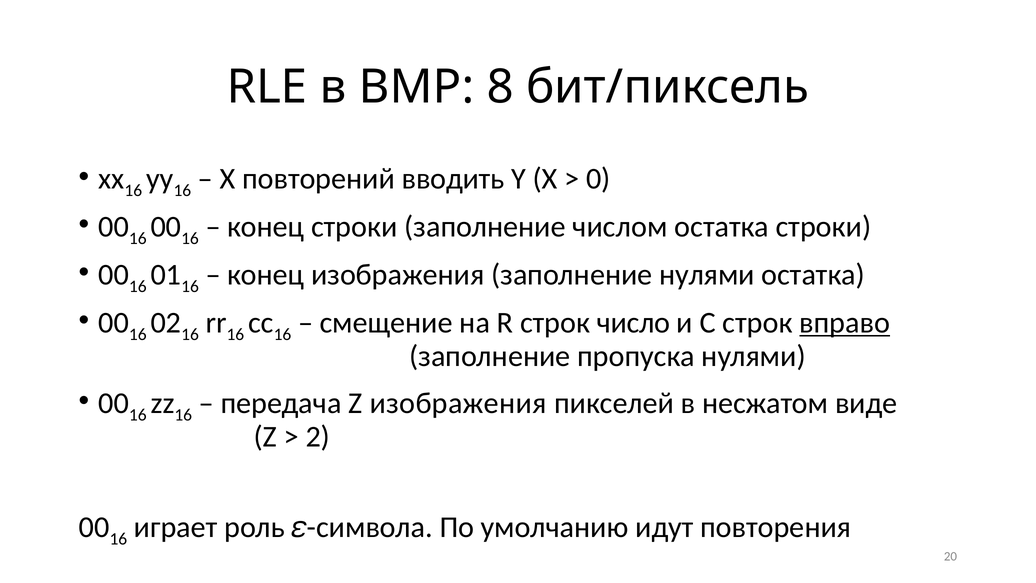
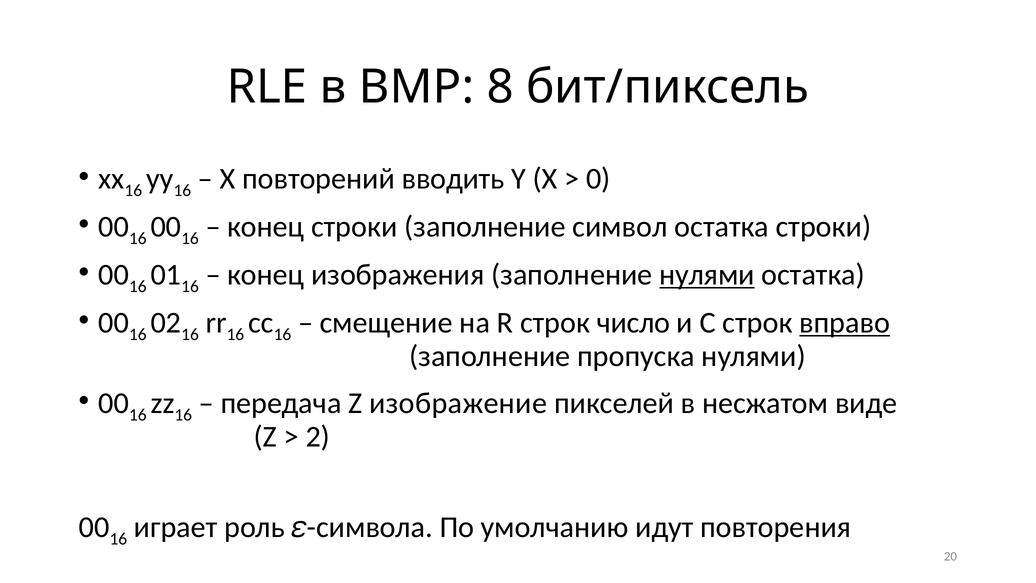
числом: числом -> символ
нулями at (707, 275) underline: none -> present
Z изображения: изображения -> изображение
